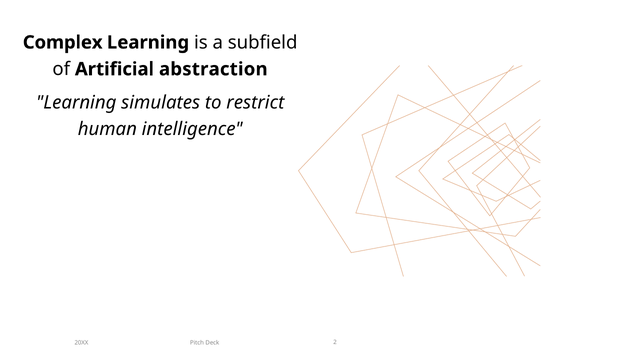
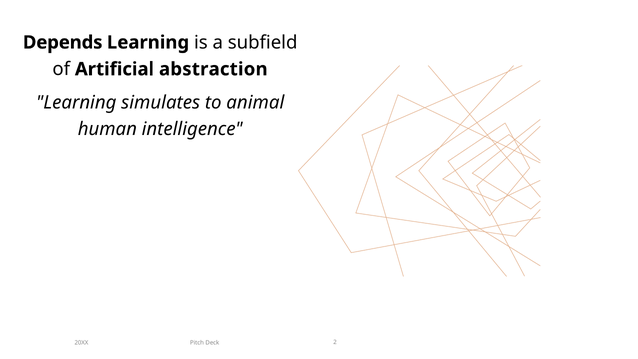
Complex: Complex -> Depends
restrict: restrict -> animal
